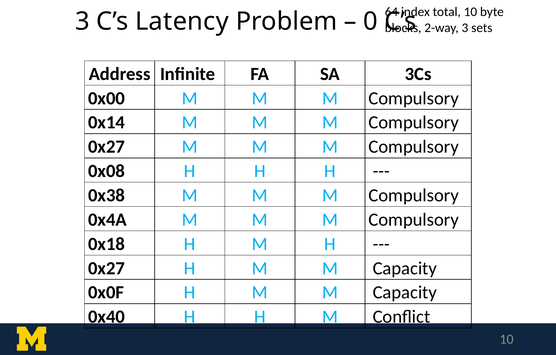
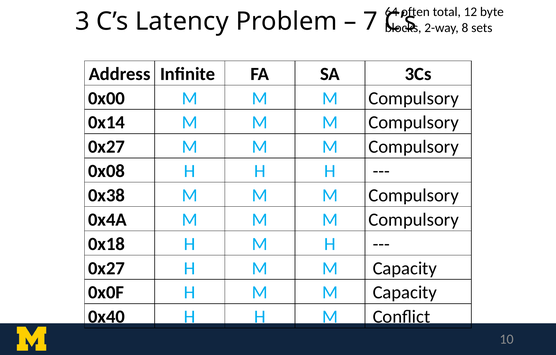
index: index -> often
total 10: 10 -> 12
0: 0 -> 7
2-way 3: 3 -> 8
